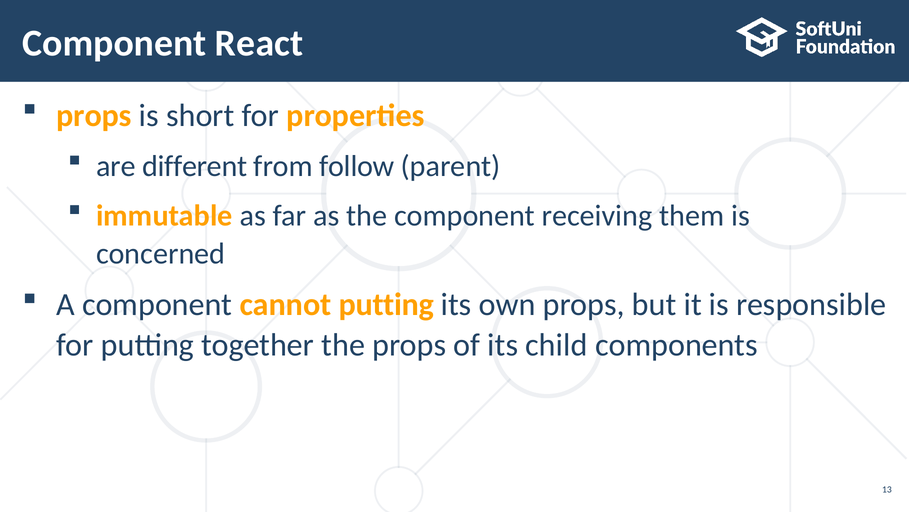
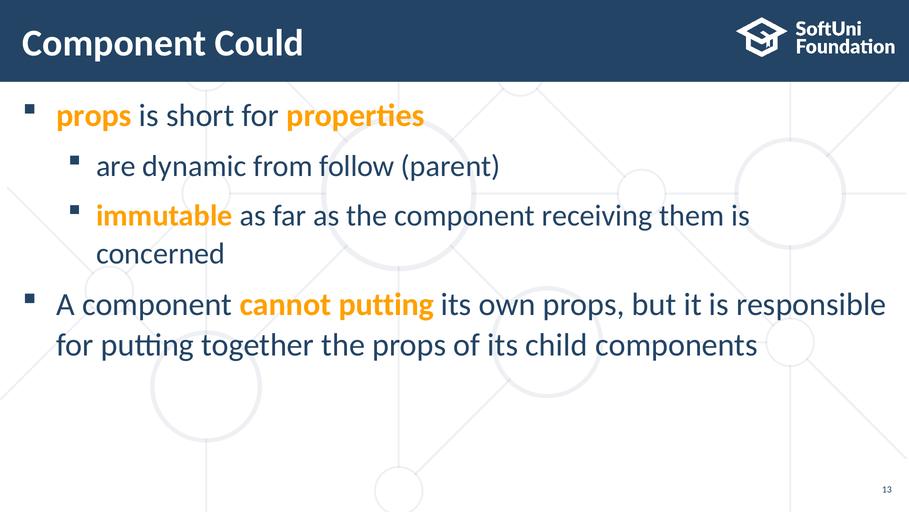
React: React -> Could
different: different -> dynamic
